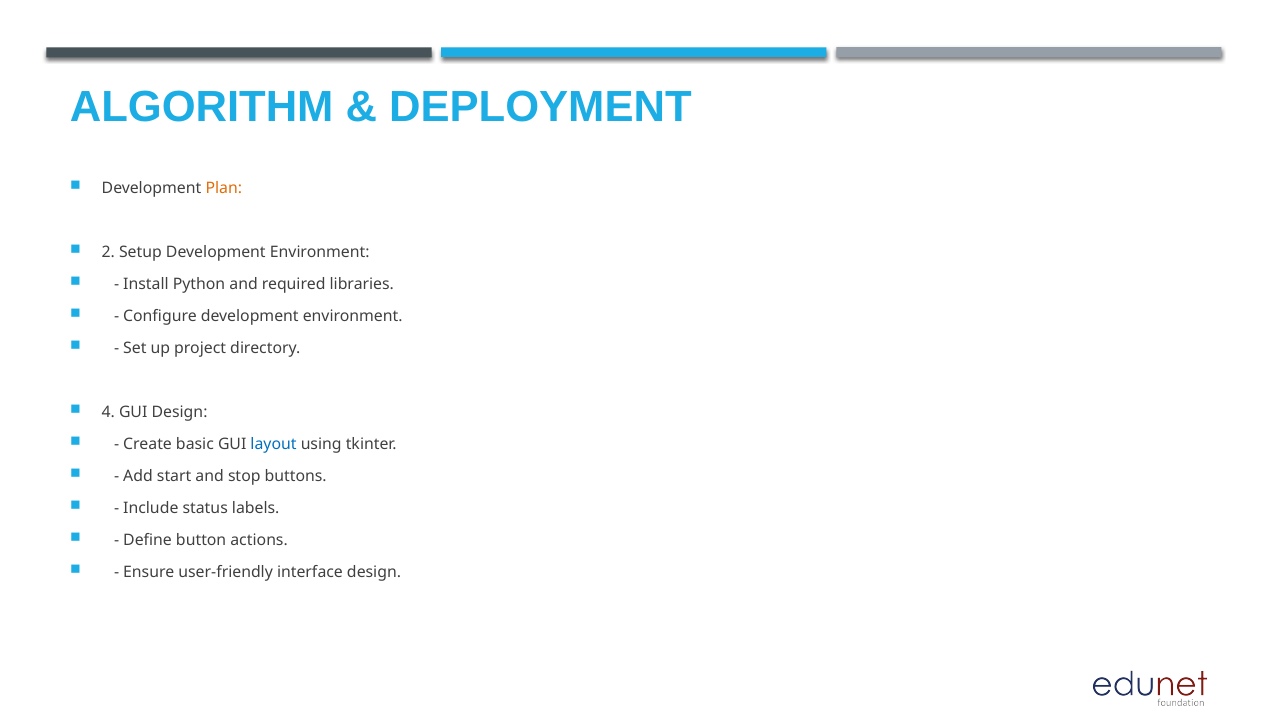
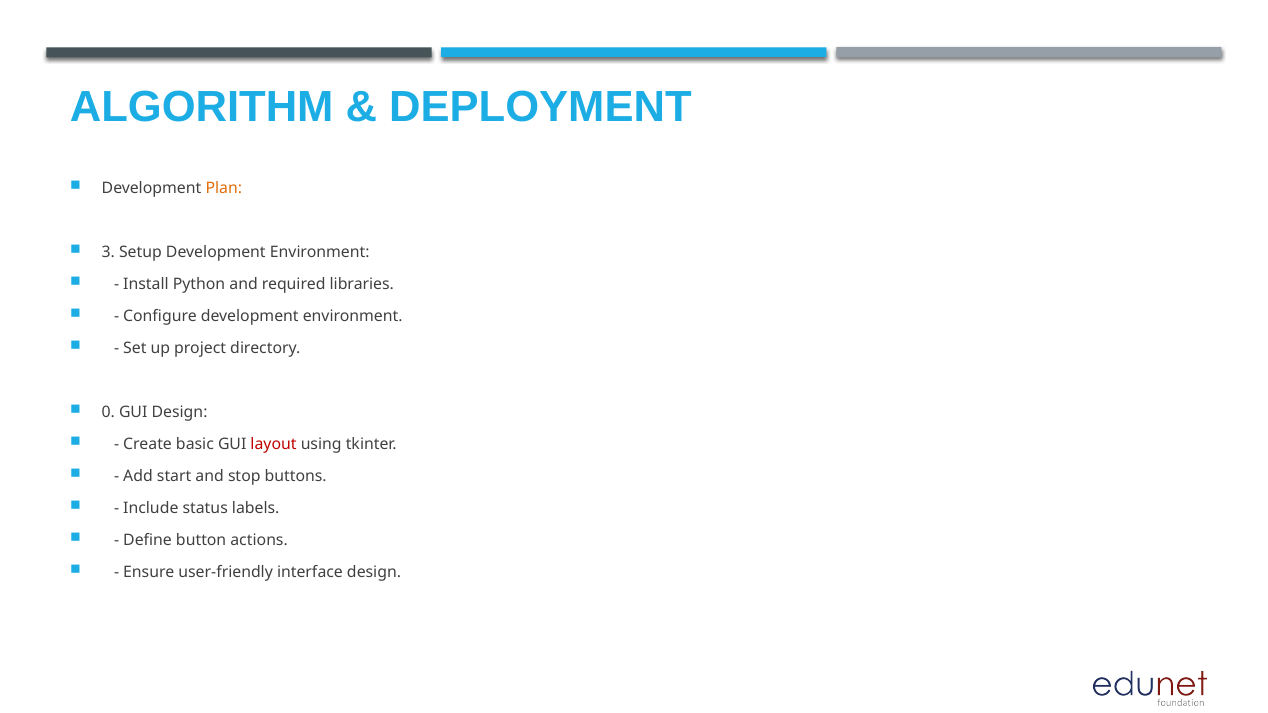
2: 2 -> 3
4: 4 -> 0
layout colour: blue -> red
